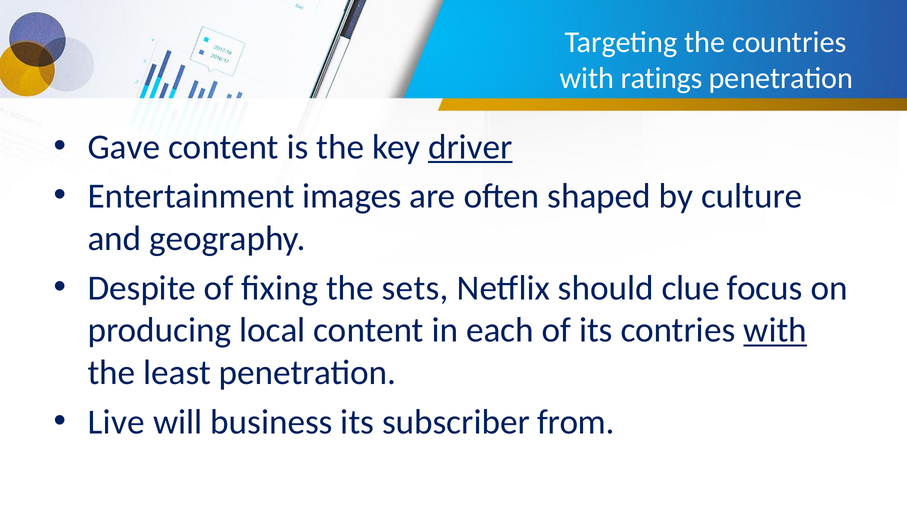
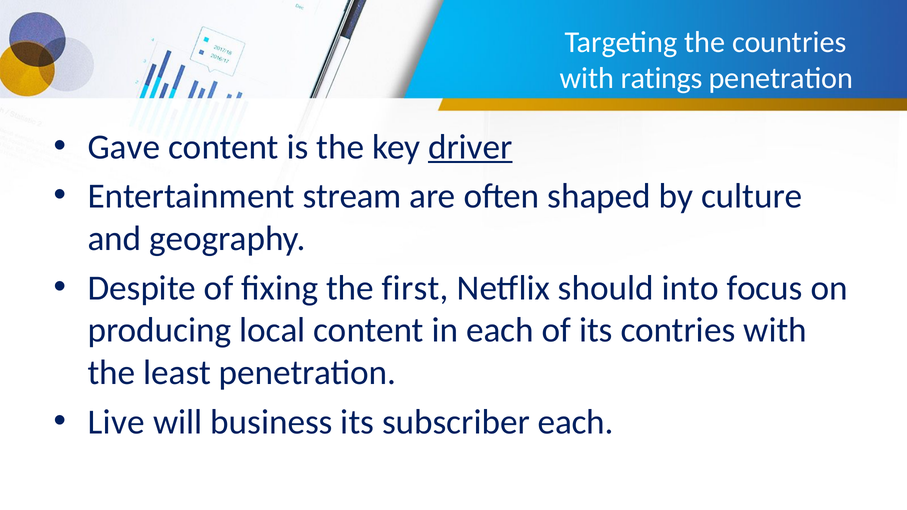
images: images -> stream
sets: sets -> first
clue: clue -> into
with at (775, 330) underline: present -> none
subscriber from: from -> each
